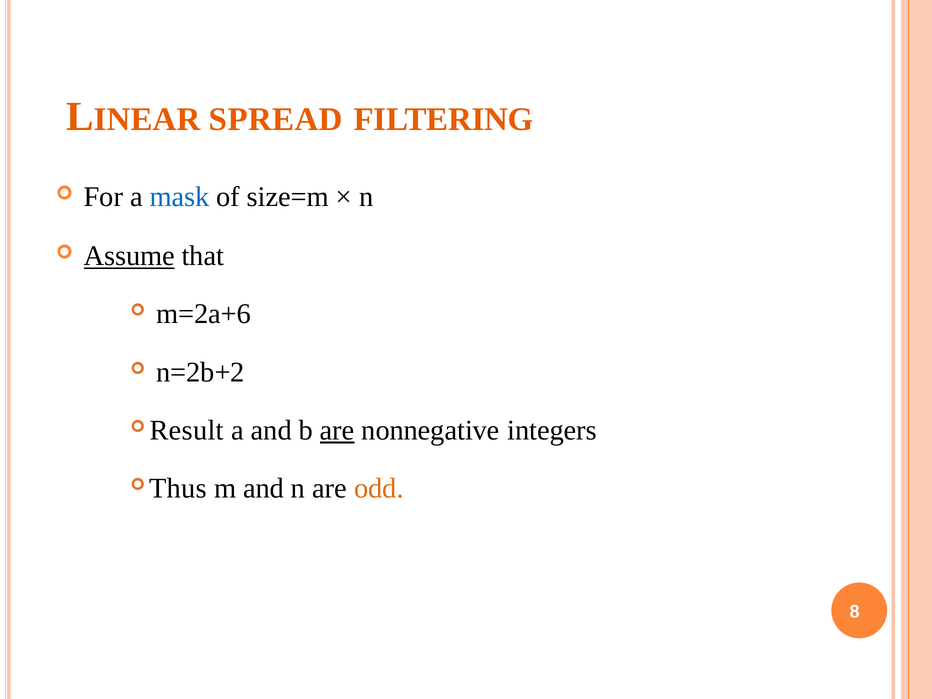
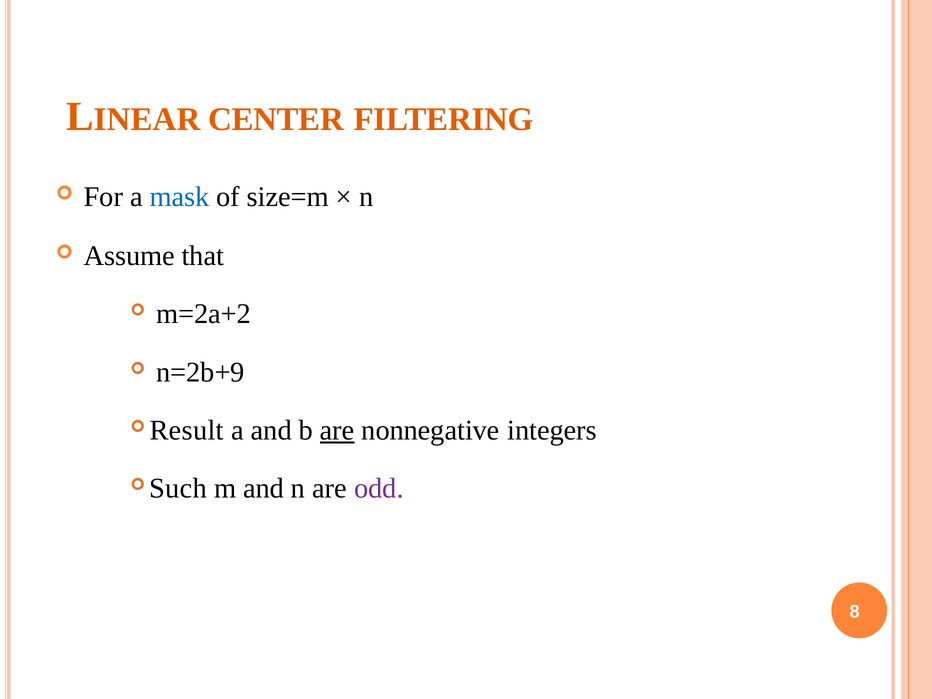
SPREAD: SPREAD -> CENTER
Assume underline: present -> none
m=2a+6: m=2a+6 -> m=2a+2
n=2b+2: n=2b+2 -> n=2b+9
Thus: Thus -> Such
odd colour: orange -> purple
